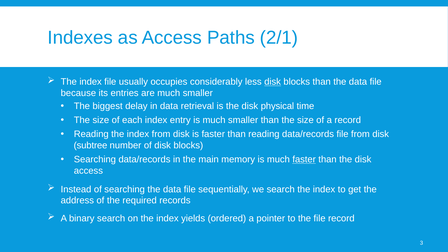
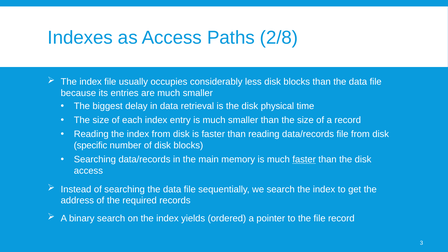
2/1: 2/1 -> 2/8
disk at (273, 82) underline: present -> none
subtree: subtree -> specific
